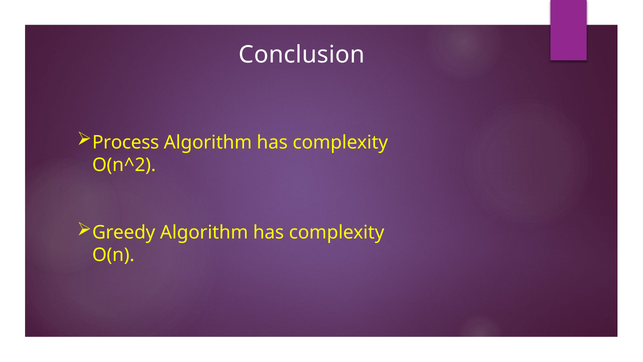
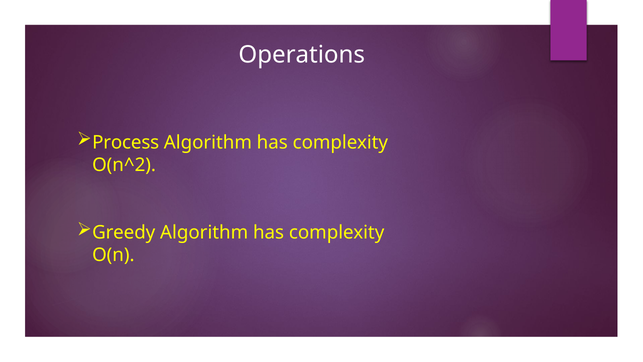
Conclusion: Conclusion -> Operations
